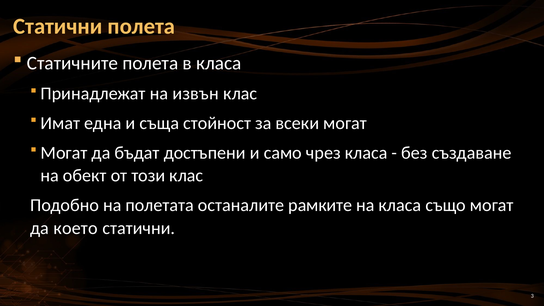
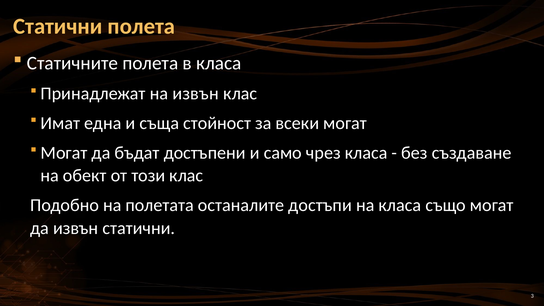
рамките: рамките -> достъпи
да което: което -> извън
